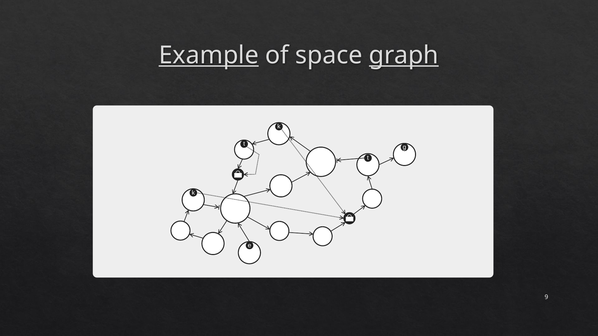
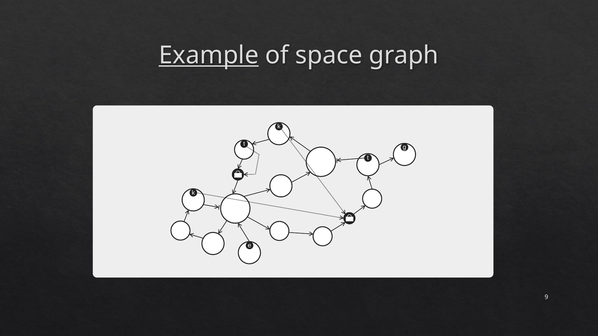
graph underline: present -> none
